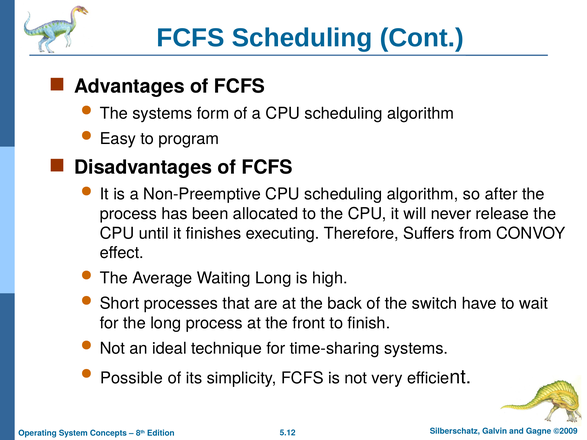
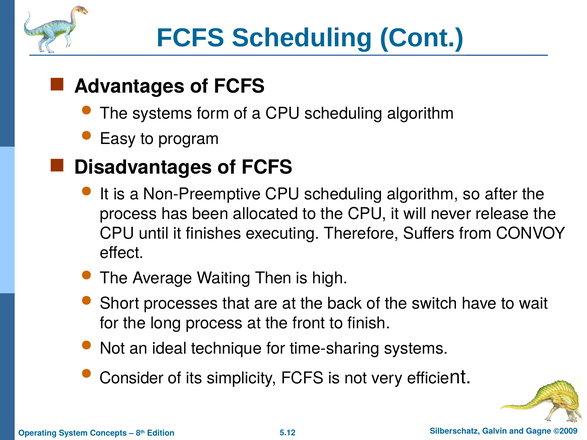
Waiting Long: Long -> Then
Possible: Possible -> Consider
